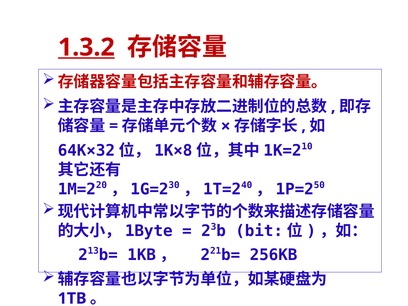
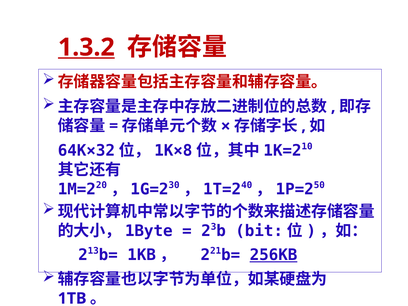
256KB underline: none -> present
